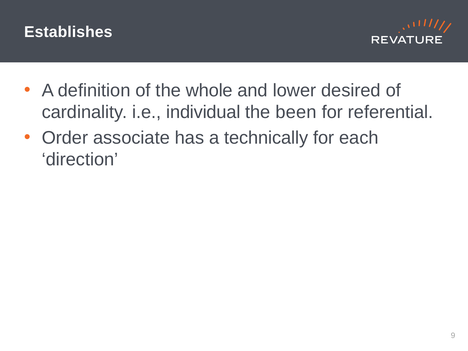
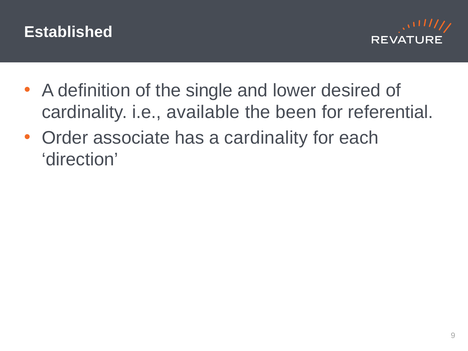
Establishes: Establishes -> Established
whole: whole -> single
individual: individual -> available
a technically: technically -> cardinality
